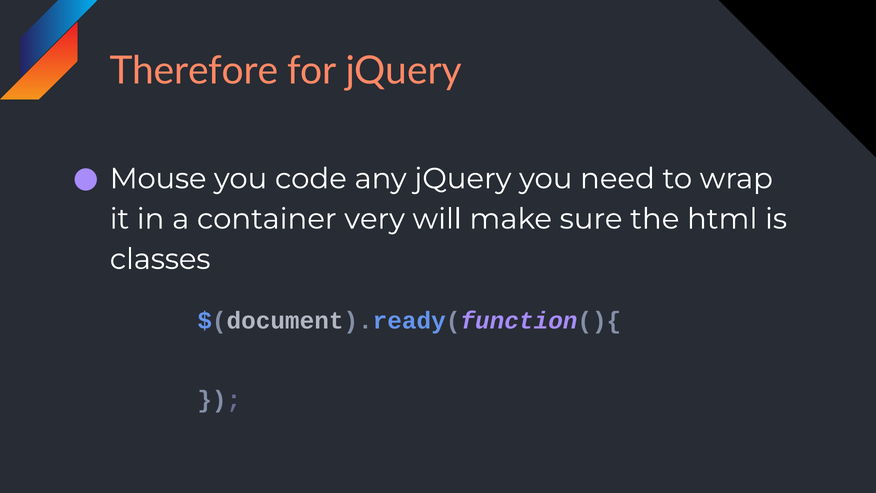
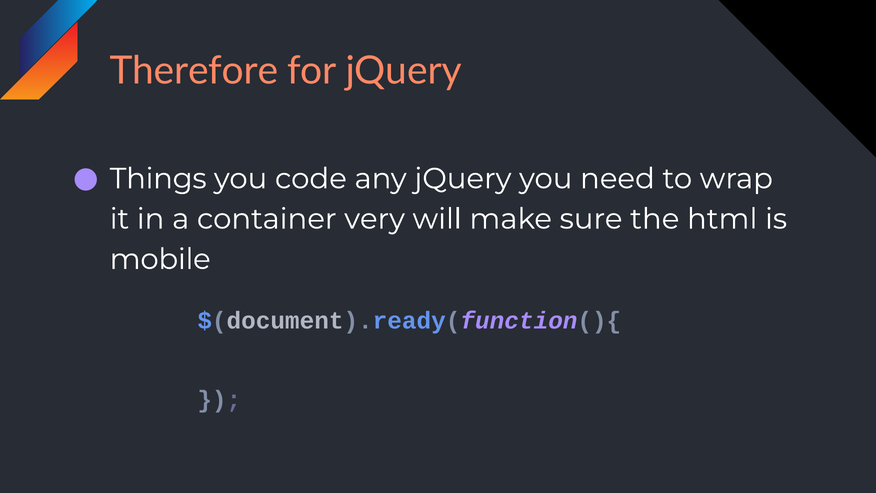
Mouse: Mouse -> Things
classes: classes -> mobile
